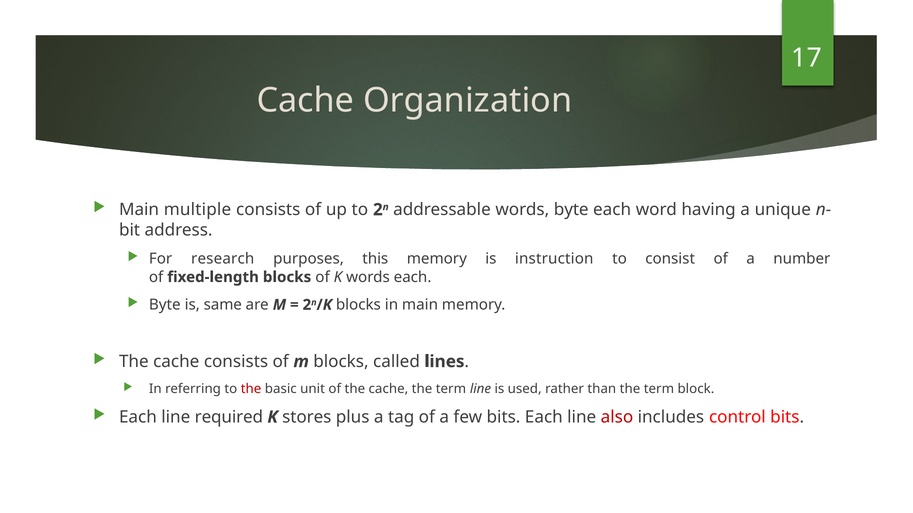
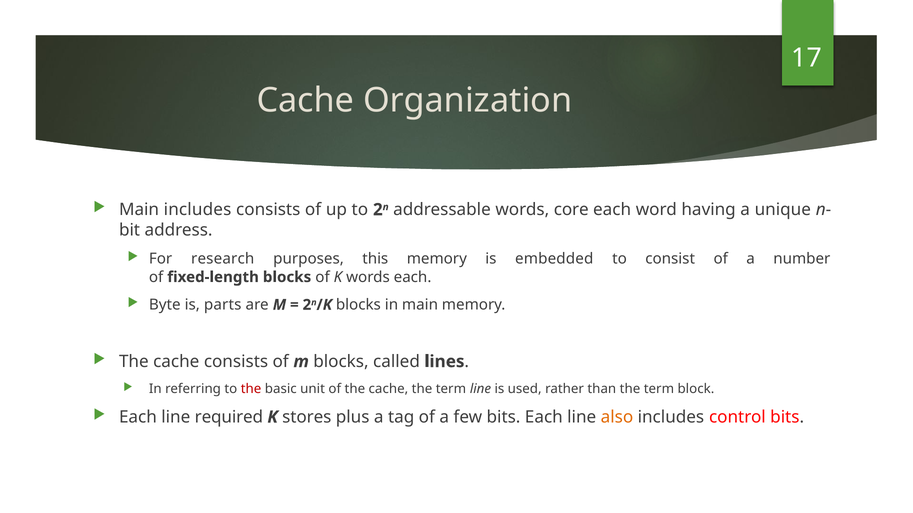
Main multiple: multiple -> includes
words byte: byte -> core
instruction: instruction -> embedded
same: same -> parts
also colour: red -> orange
